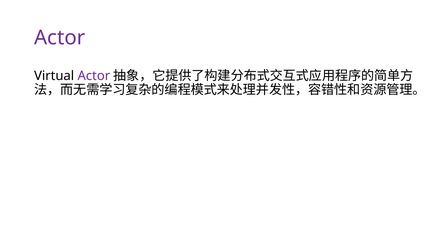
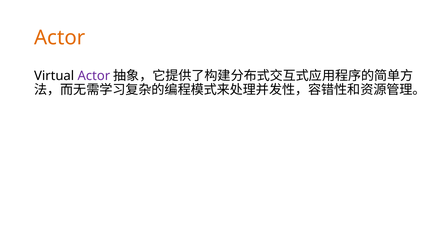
Actor at (60, 38) colour: purple -> orange
